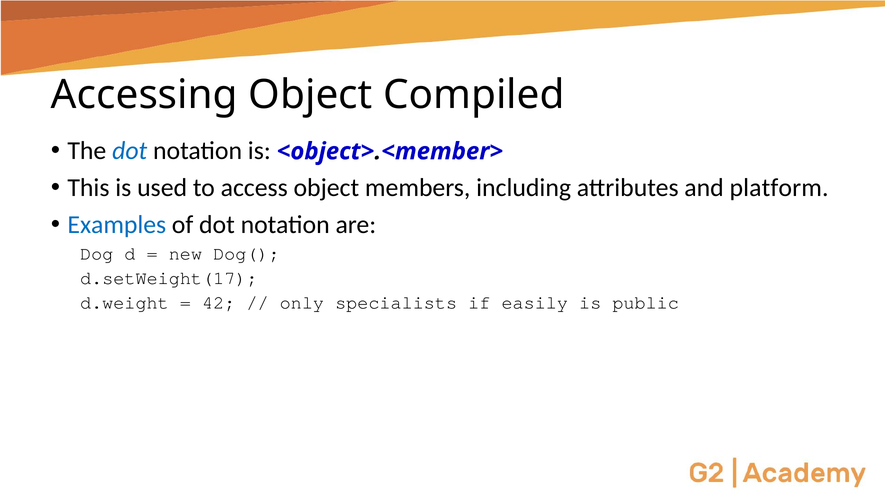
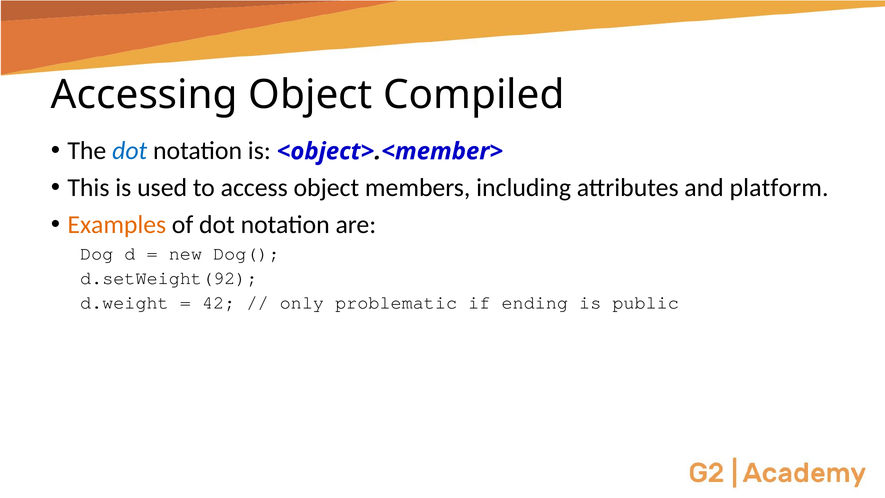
Examples colour: blue -> orange
d.setWeight(17: d.setWeight(17 -> d.setWeight(92
specialists: specialists -> problematic
easily: easily -> ending
